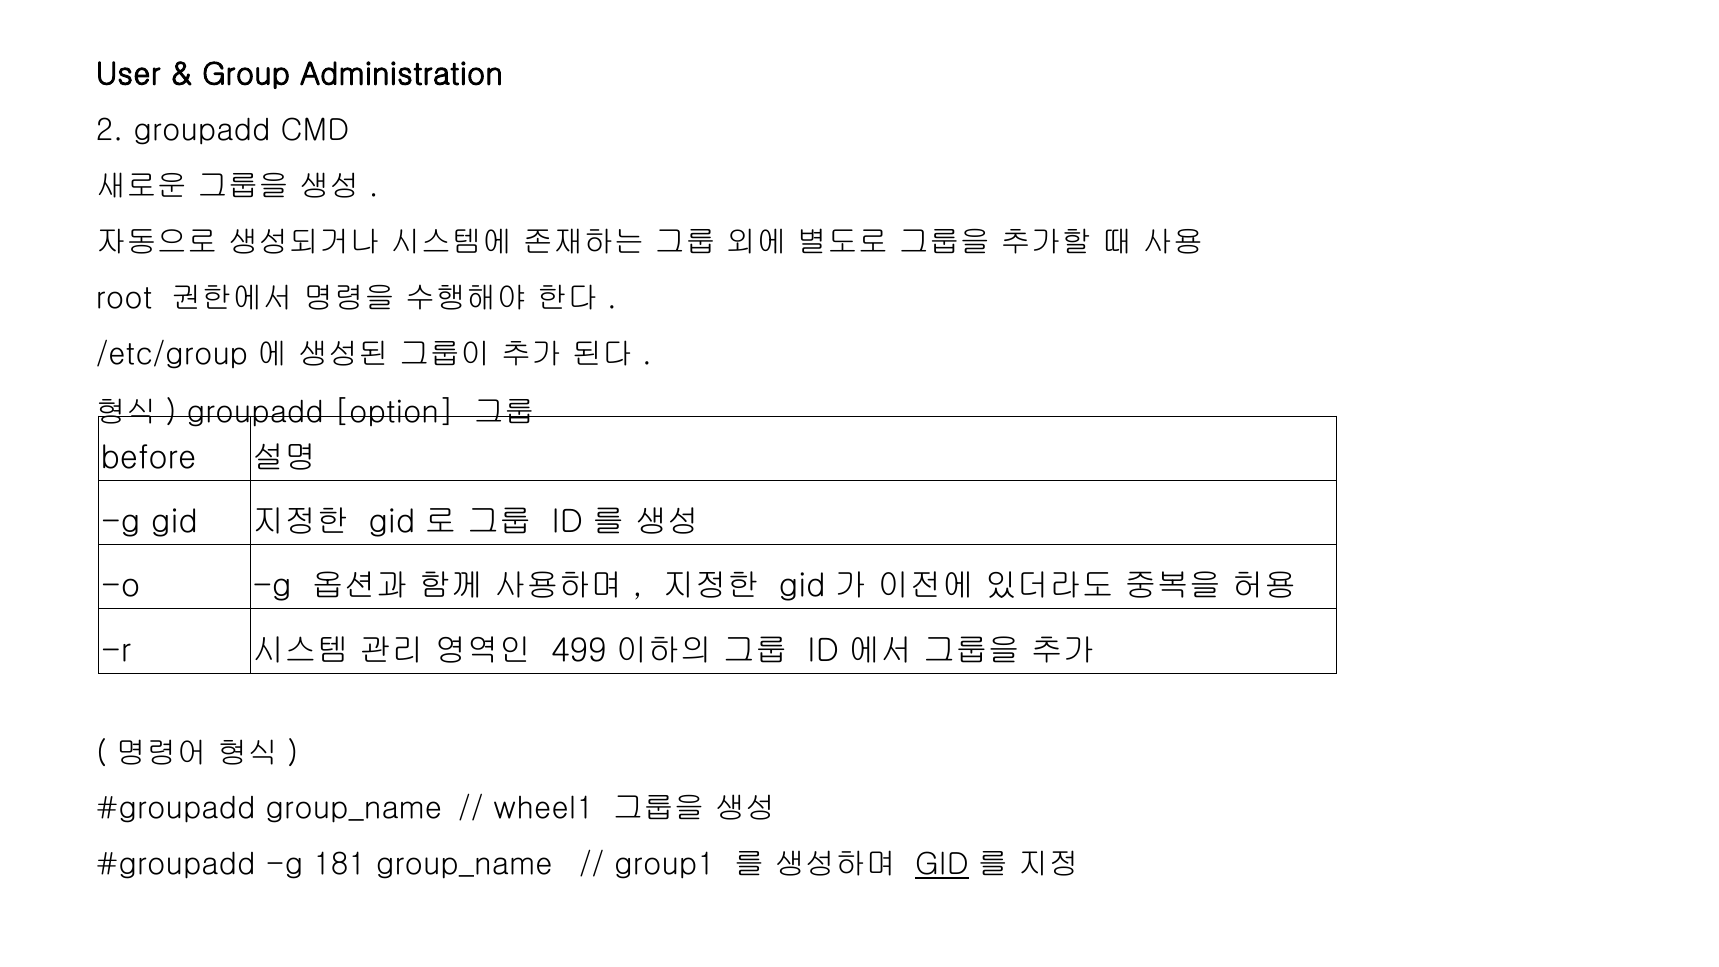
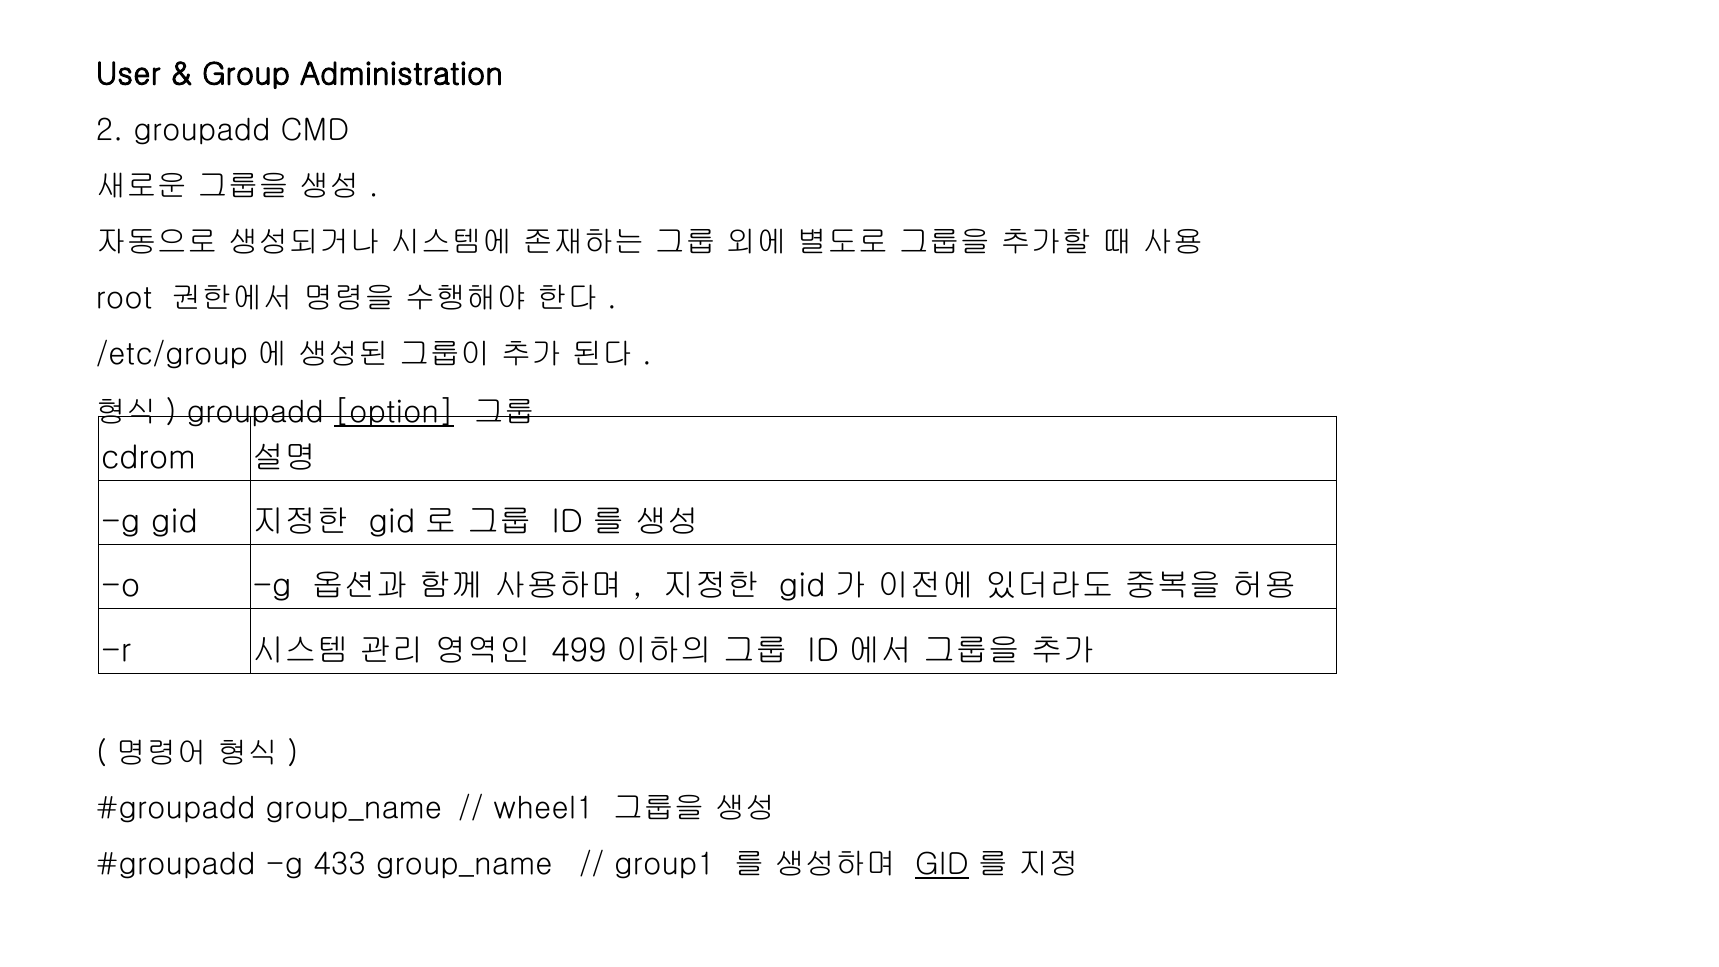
option underline: none -> present
before: before -> cdrom
181: 181 -> 433
